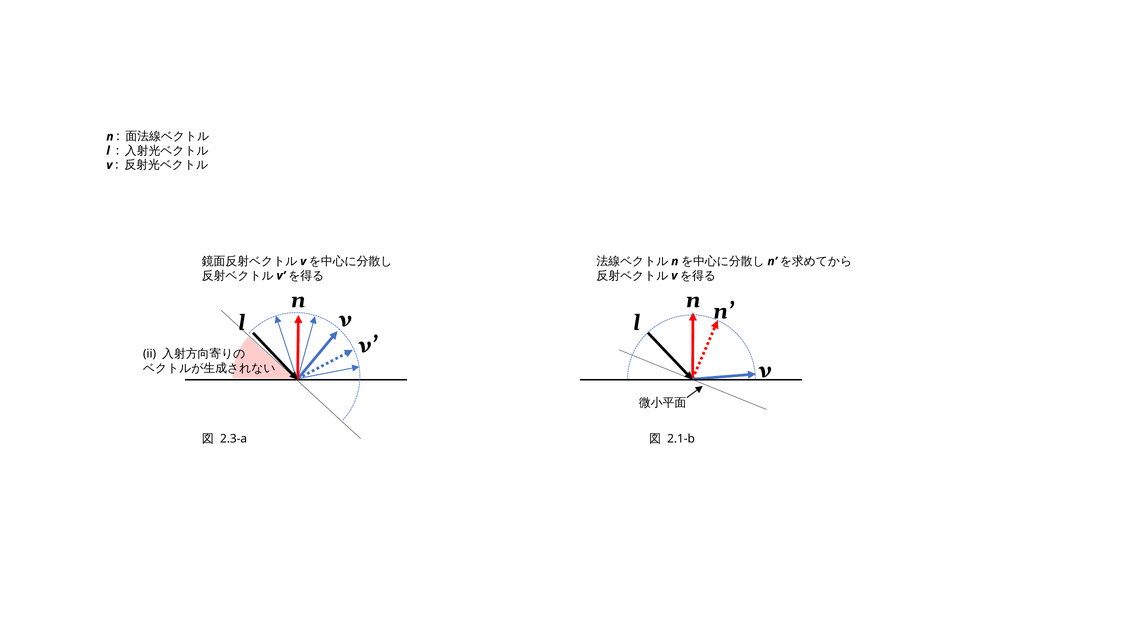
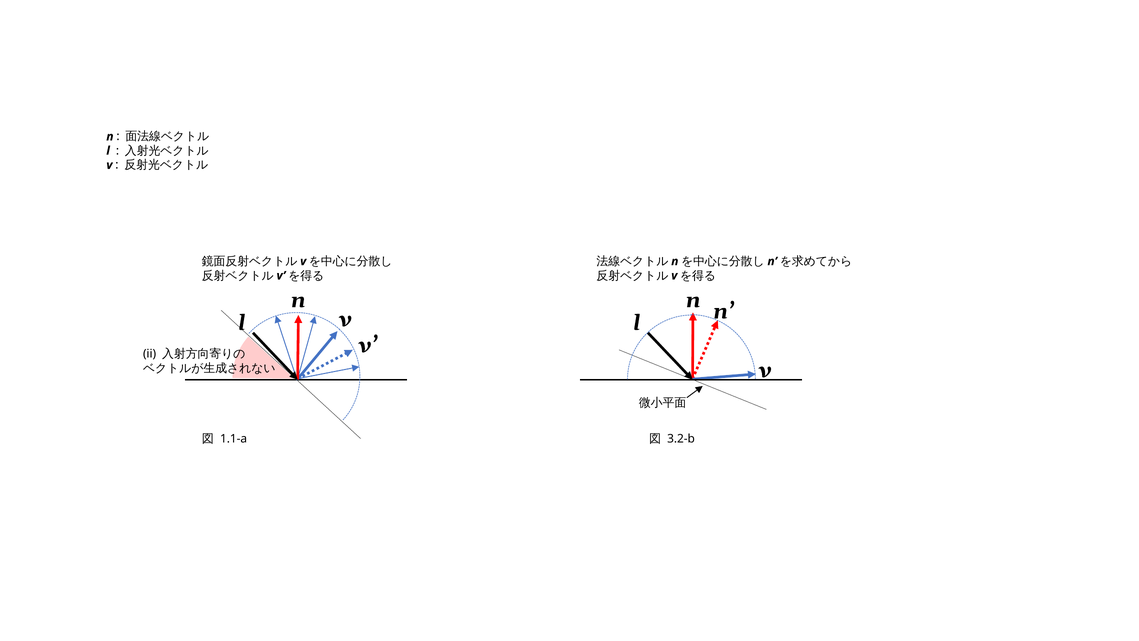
2.3-a: 2.3-a -> 1.1-a
2.1-b: 2.1-b -> 3.2-b
